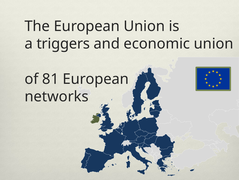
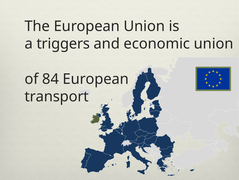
81: 81 -> 84
networks: networks -> transport
